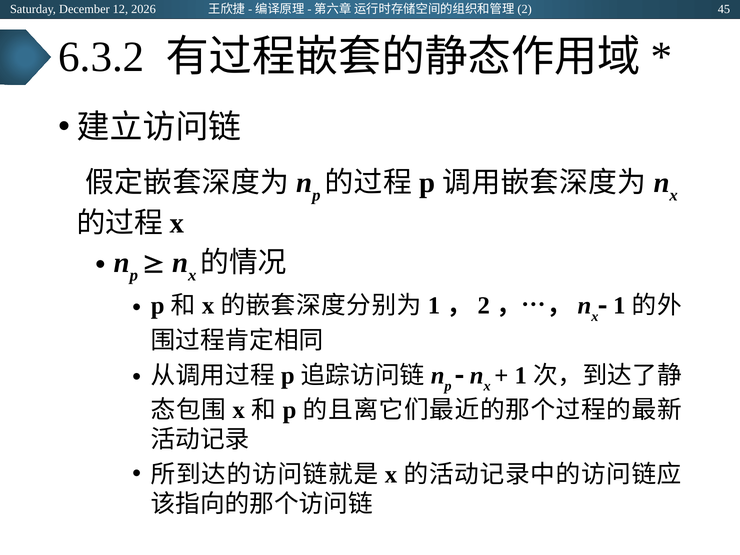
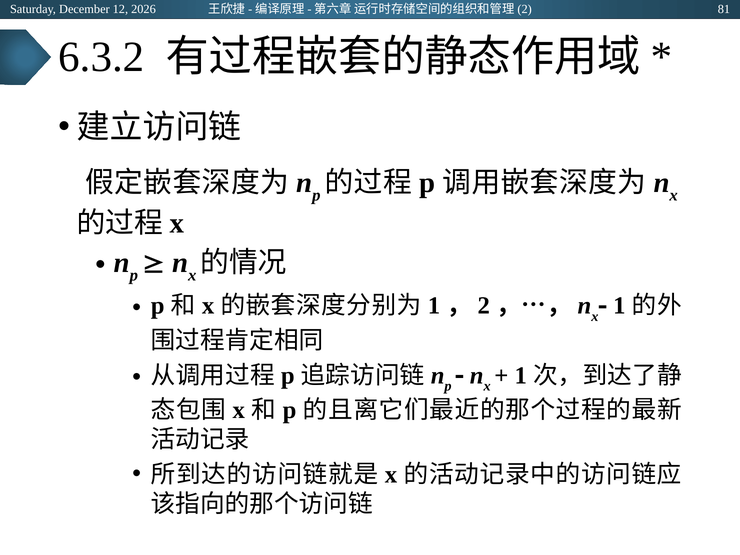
45: 45 -> 81
